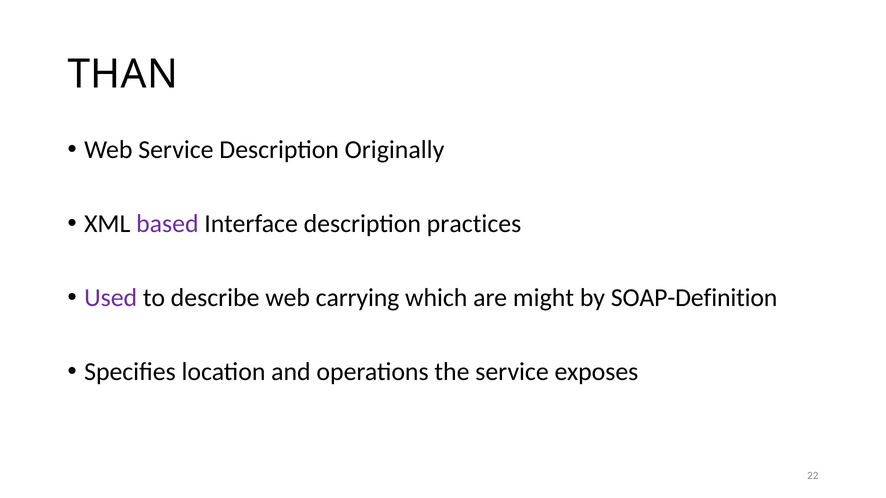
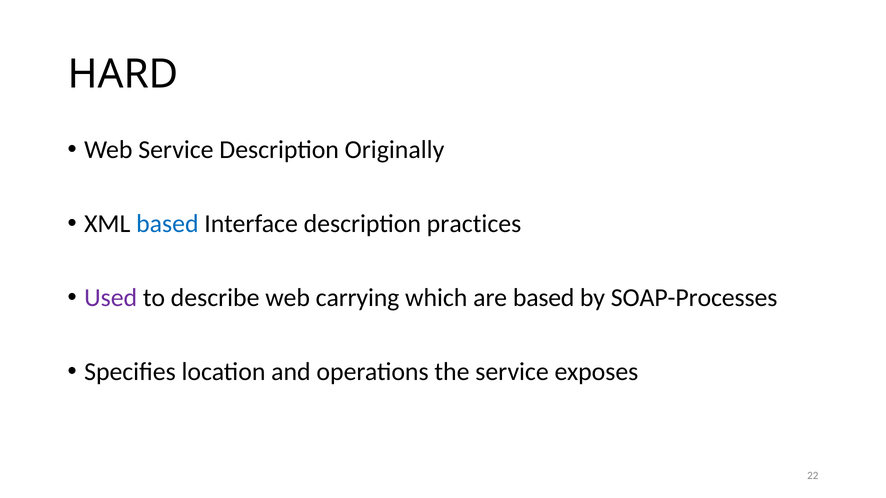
THAN: THAN -> HARD
based at (167, 224) colour: purple -> blue
are might: might -> based
SOAP-Definition: SOAP-Definition -> SOAP-Processes
